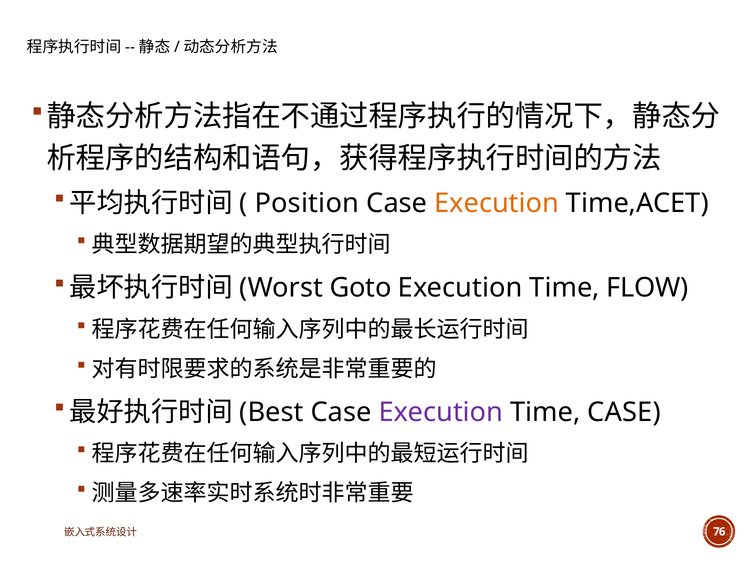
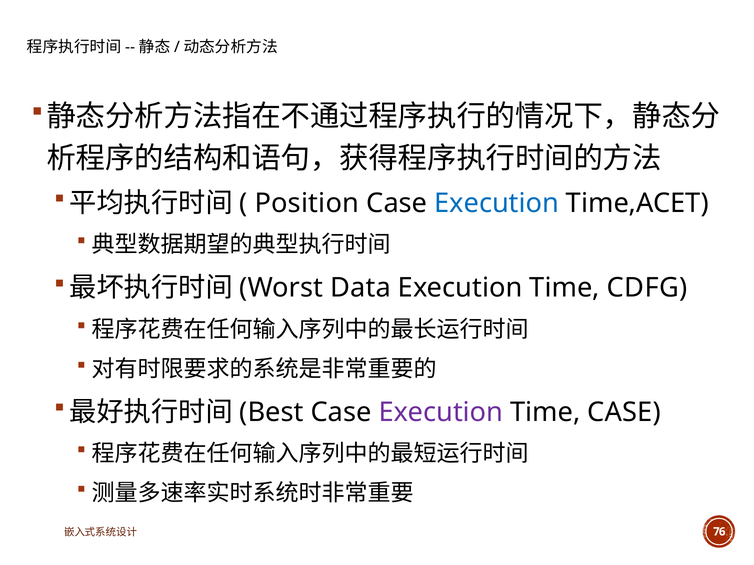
Execution at (497, 203) colour: orange -> blue
Goto: Goto -> Data
FLOW: FLOW -> CDFG
